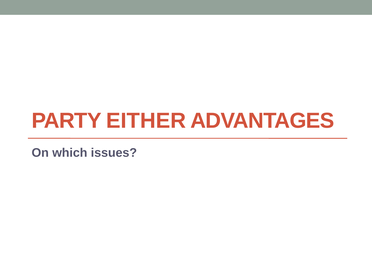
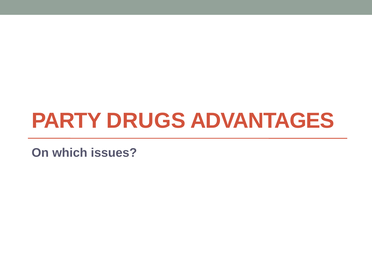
EITHER: EITHER -> DRUGS
